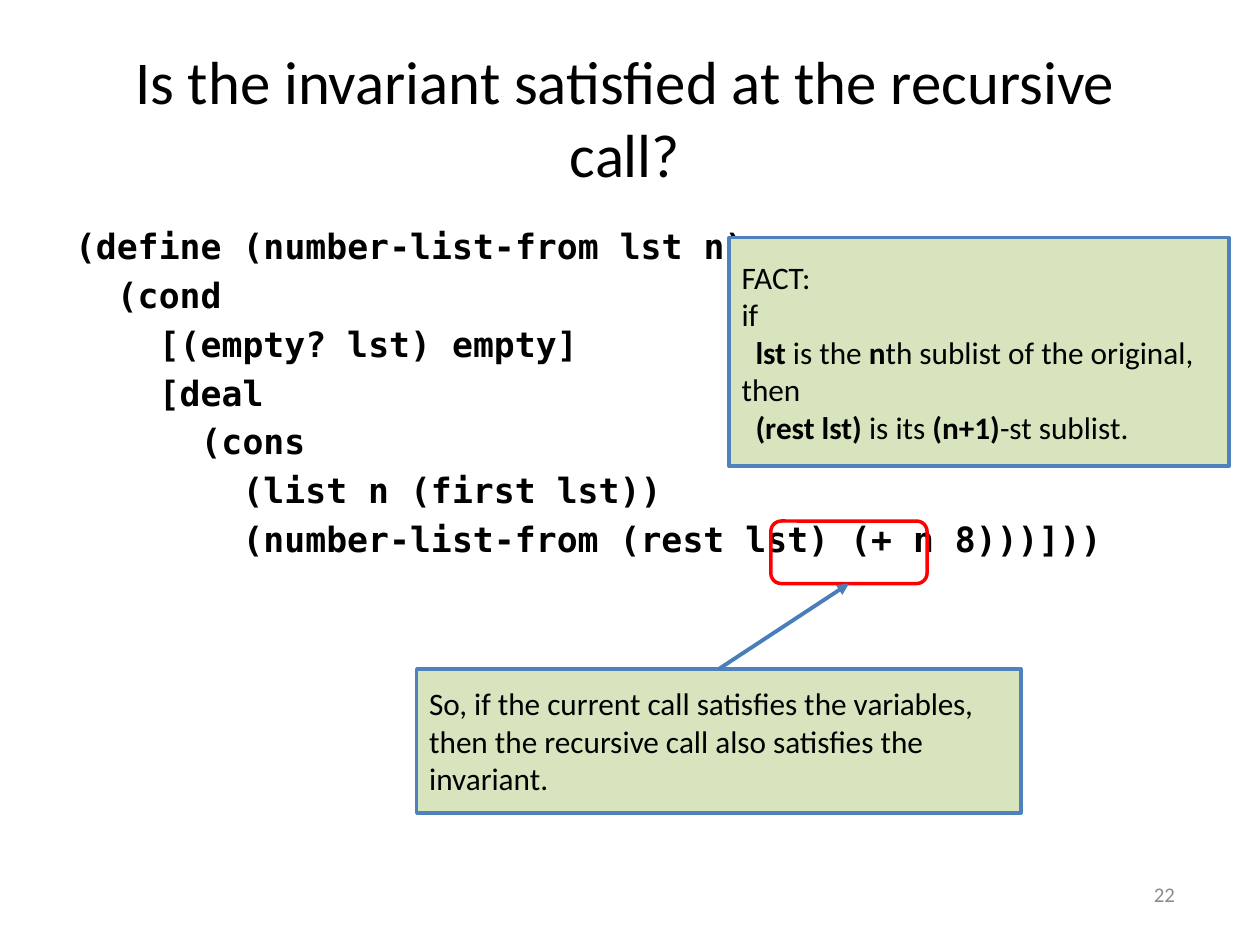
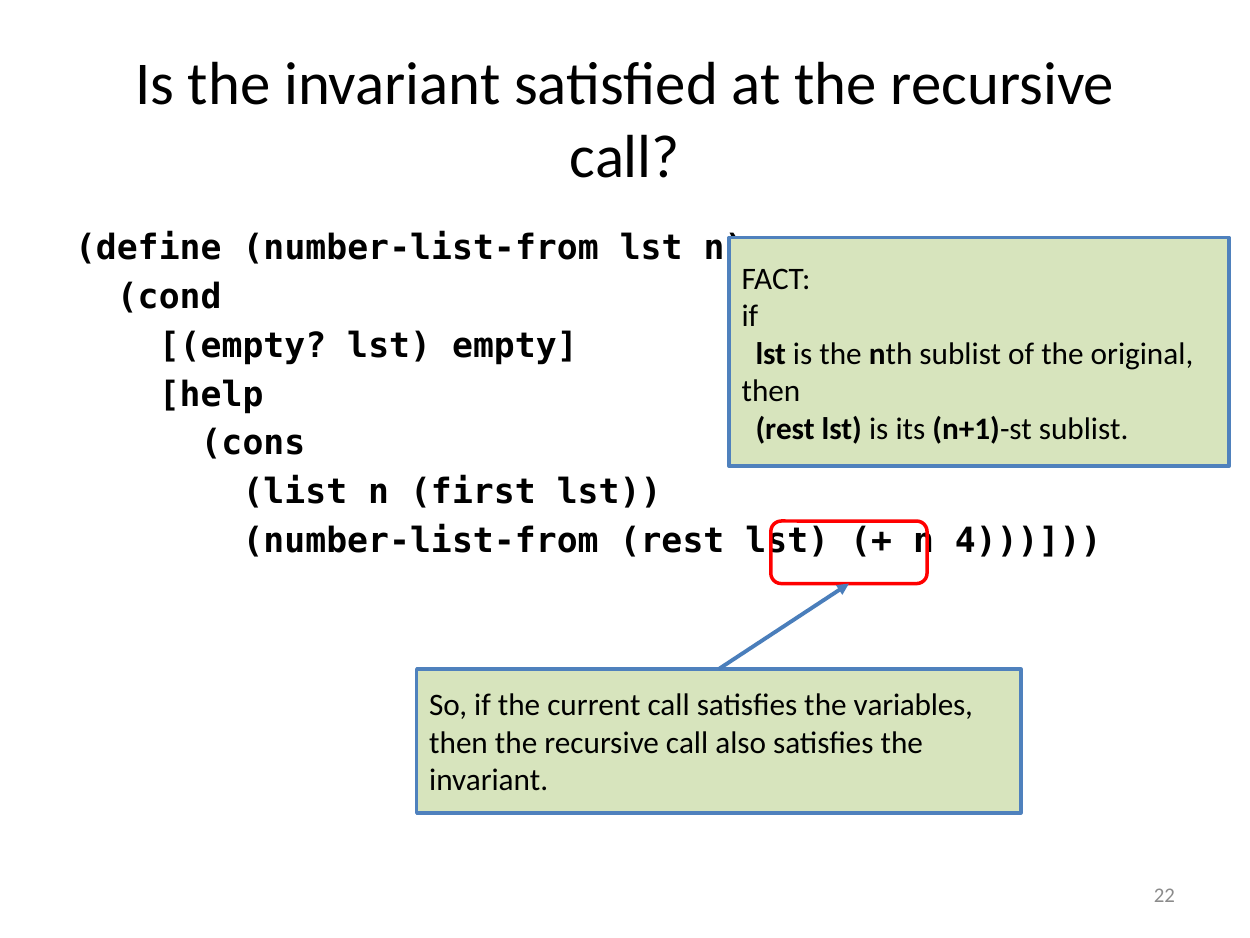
deal: deal -> help
8: 8 -> 4
